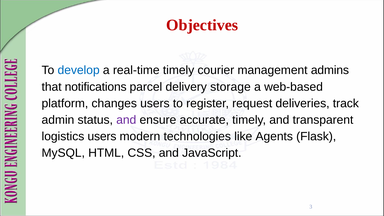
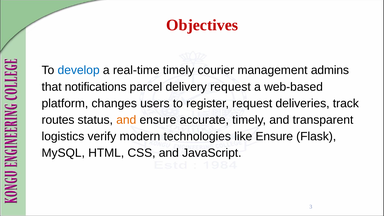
delivery storage: storage -> request
admin: admin -> routes
and at (126, 120) colour: purple -> orange
logistics users: users -> verify
like Agents: Agents -> Ensure
